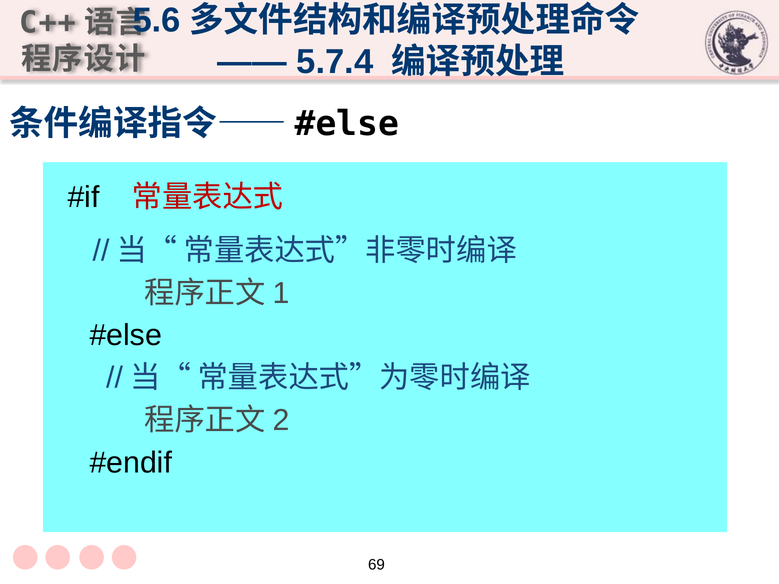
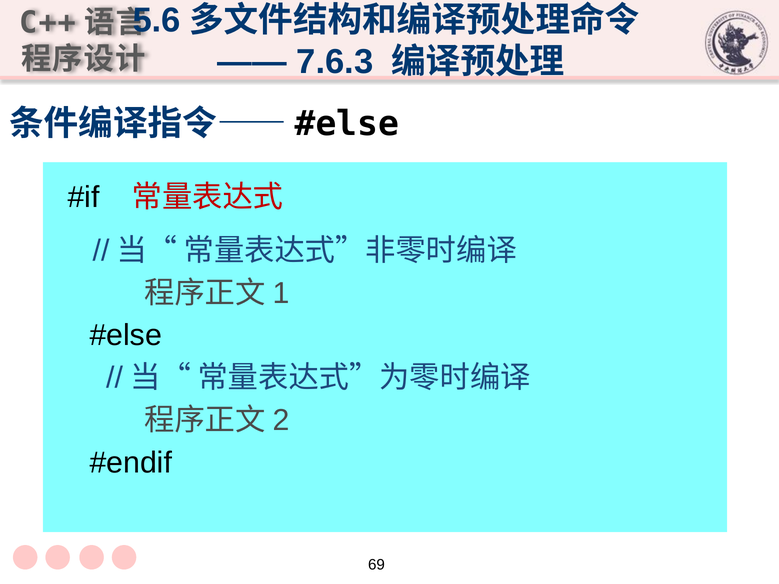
5.7.4: 5.7.4 -> 7.6.3
